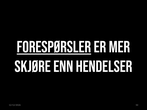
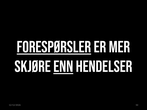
ENN underline: none -> present
